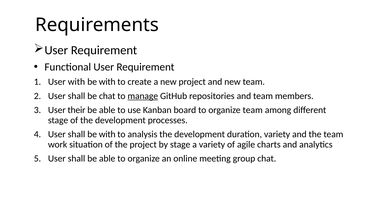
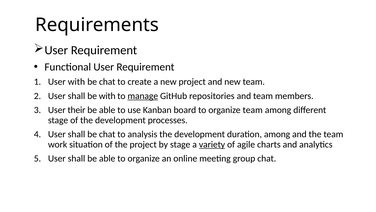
with at (107, 82): with -> chat
be chat: chat -> with
shall be with: with -> chat
duration variety: variety -> among
variety at (212, 144) underline: none -> present
